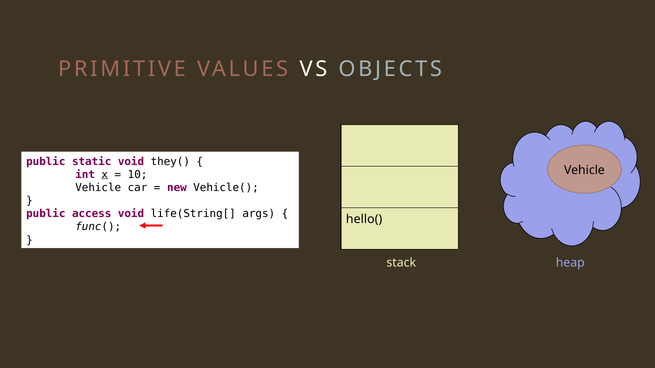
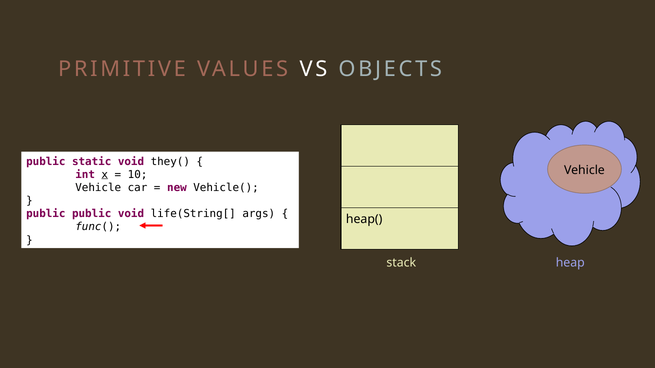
public access: access -> public
hello(: hello( -> heap(
